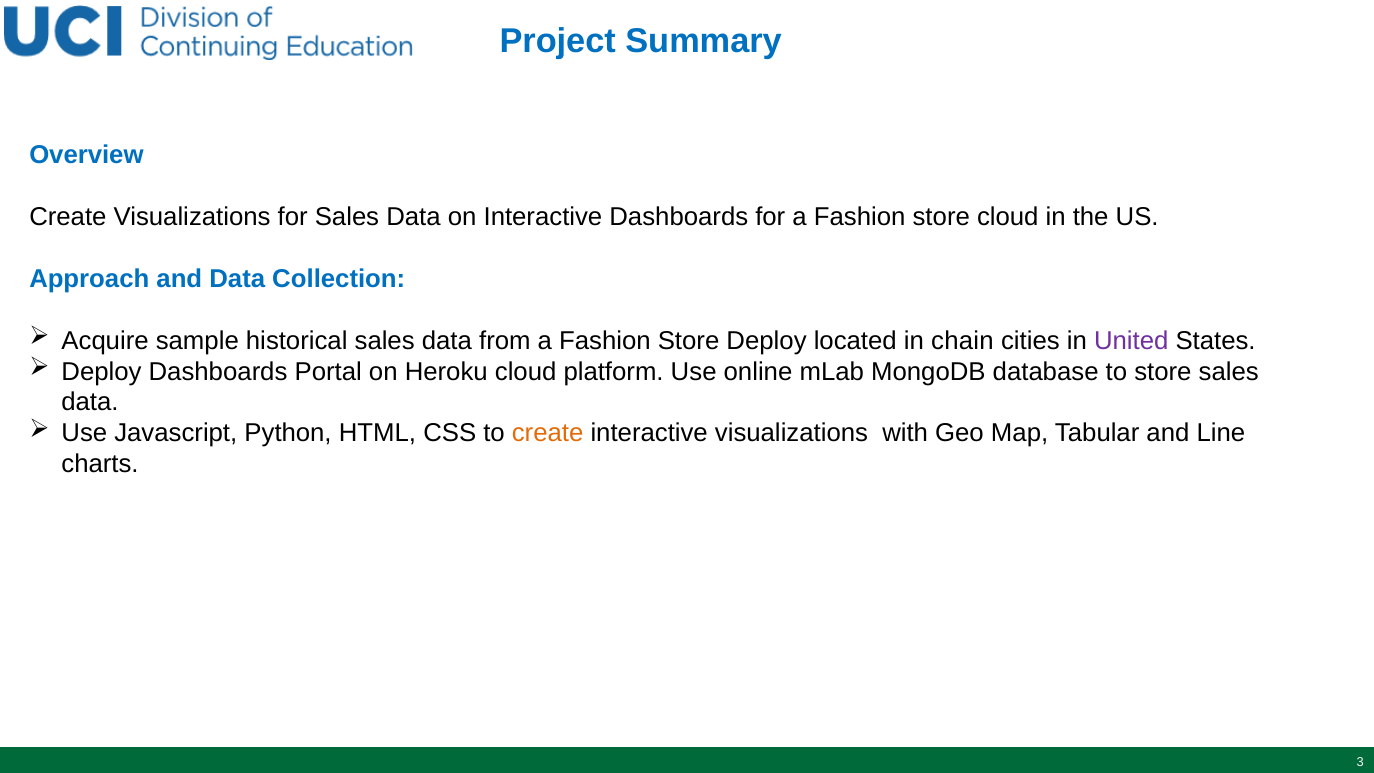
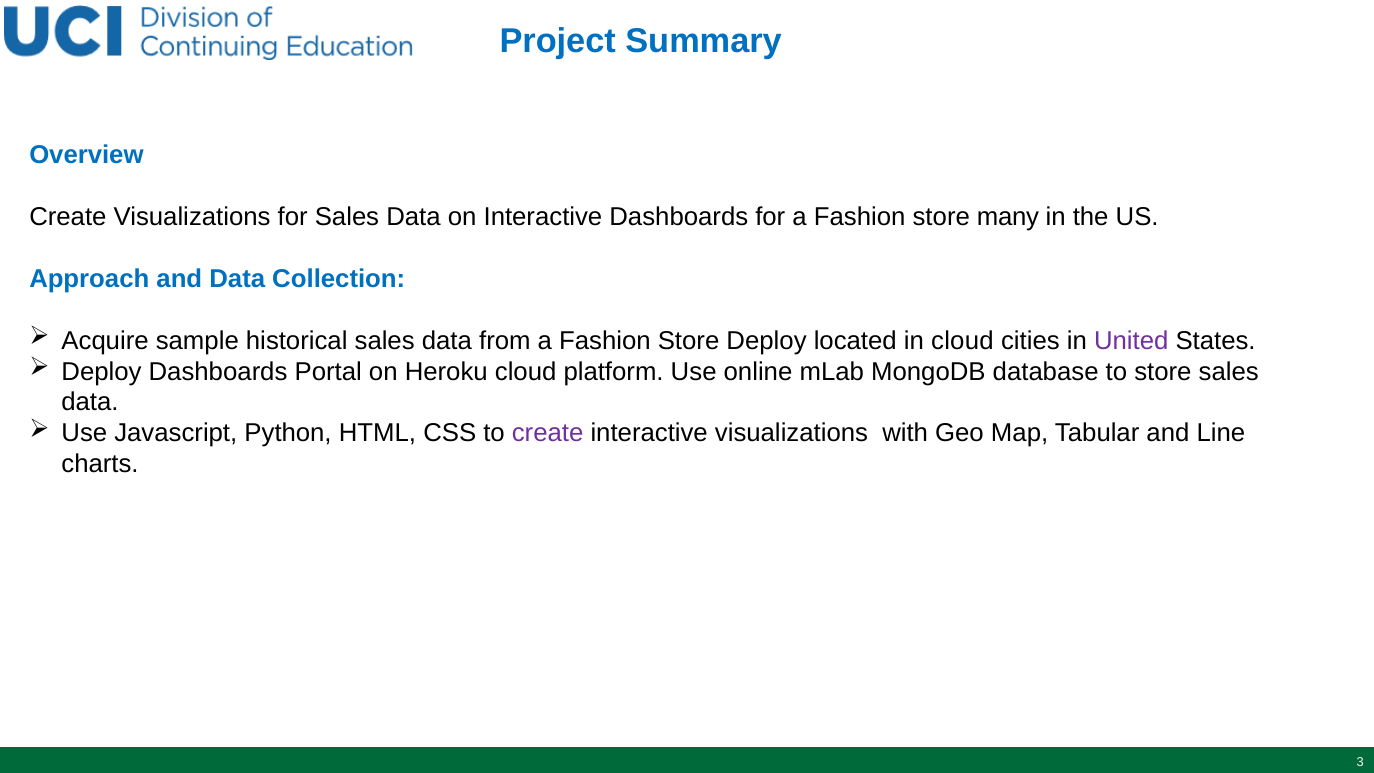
store cloud: cloud -> many
in chain: chain -> cloud
create at (548, 433) colour: orange -> purple
